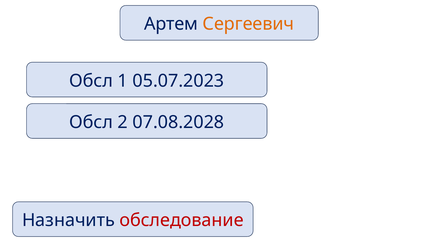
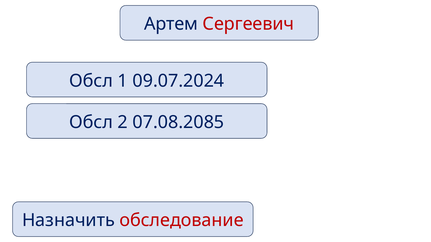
Сергеевич colour: orange -> red
05.07.2023: 05.07.2023 -> 09.07.2024
07.08.2028: 07.08.2028 -> 07.08.2085
